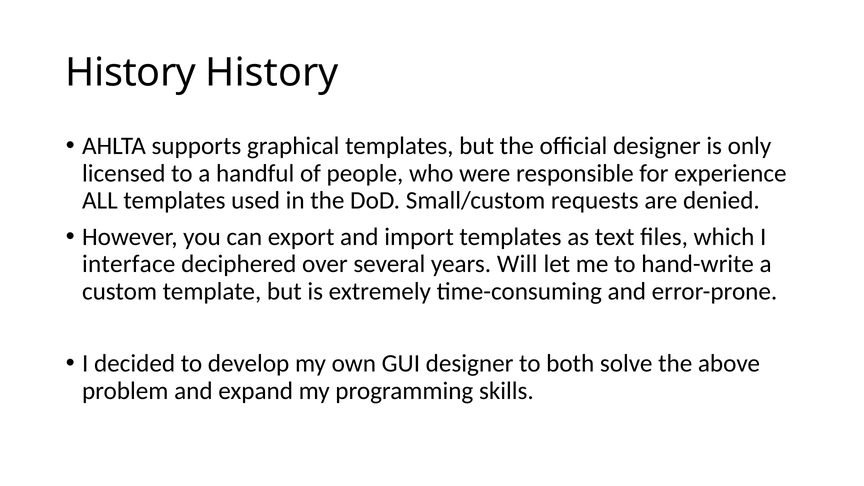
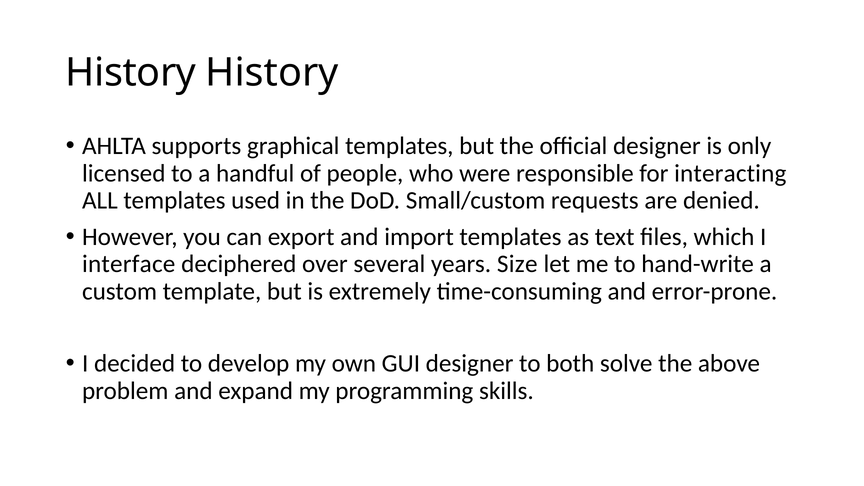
experience: experience -> interacting
Will: Will -> Size
